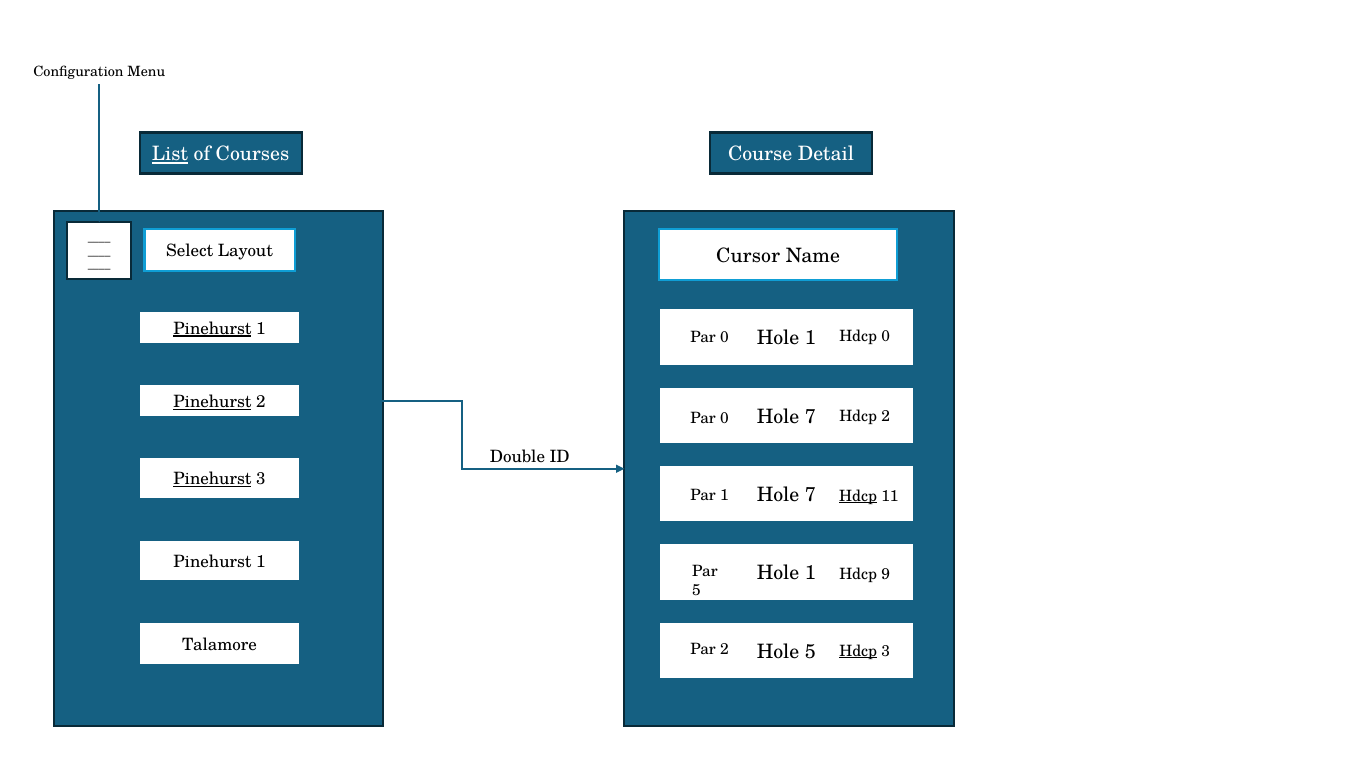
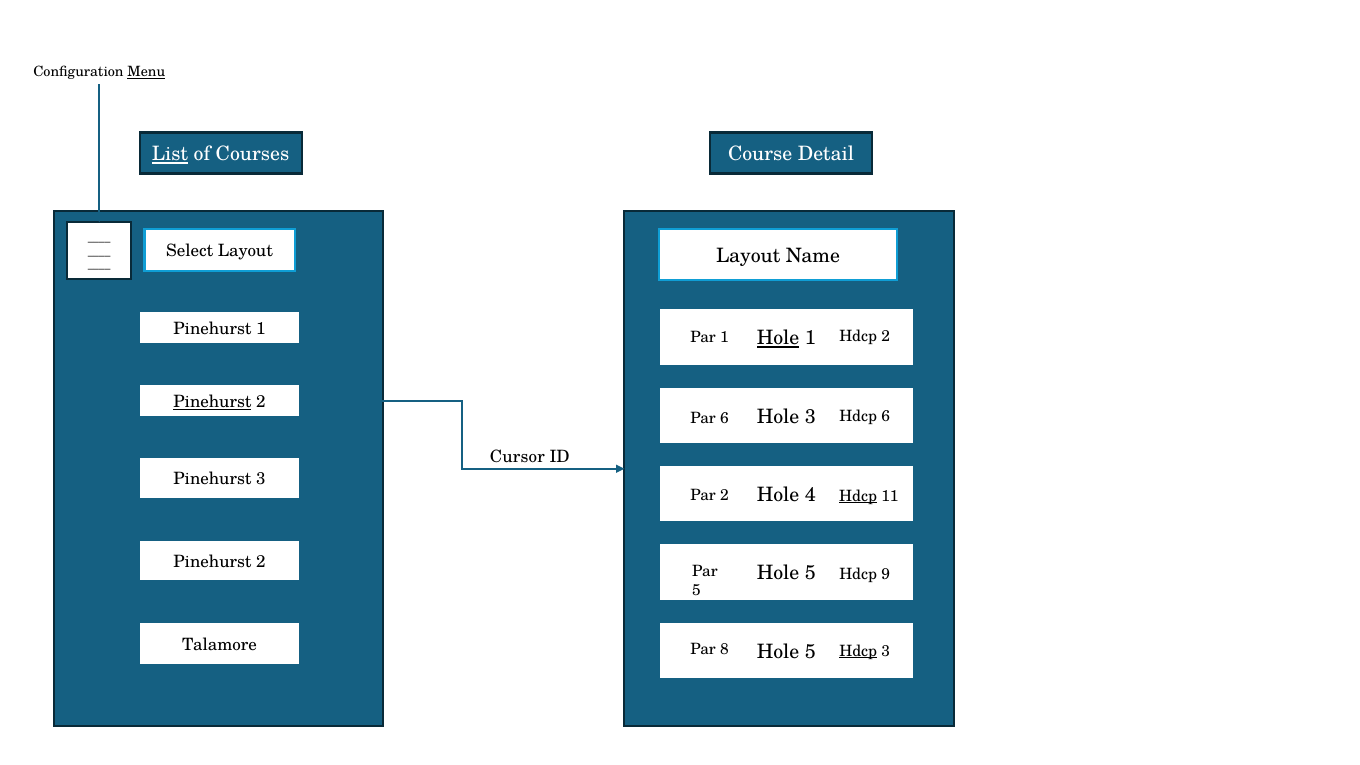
Menu underline: none -> present
Cursor at (748, 256): Cursor -> Layout
Pinehurst at (212, 329) underline: present -> none
Hdcp 0: 0 -> 2
Hole at (778, 338) underline: none -> present
0 at (724, 338): 0 -> 1
7 at (810, 417): 7 -> 3
Hdcp 2: 2 -> 6
0 at (724, 418): 0 -> 6
Double: Double -> Cursor
Pinehurst at (212, 479) underline: present -> none
7 at (810, 495): 7 -> 4
Par 1: 1 -> 2
1 at (261, 561): 1 -> 2
1 at (810, 573): 1 -> 5
Par 2: 2 -> 8
